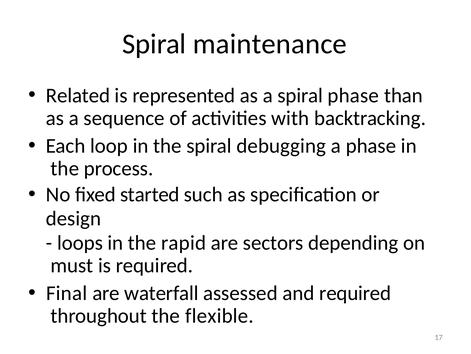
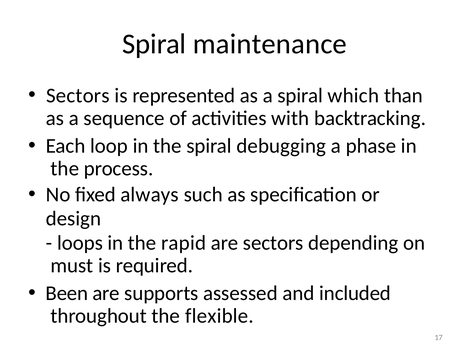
Related at (78, 95): Related -> Sectors
spiral phase: phase -> which
started: started -> always
Final: Final -> Been
waterfall: waterfall -> supports
and required: required -> included
